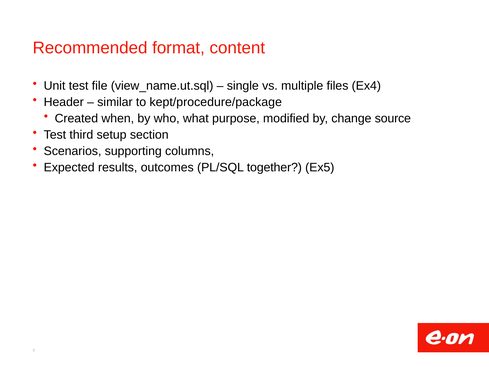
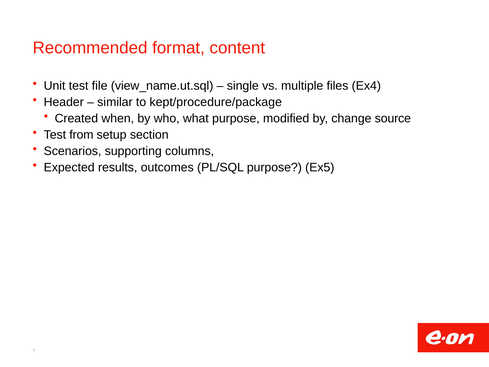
third: third -> from
PL/SQL together: together -> purpose
